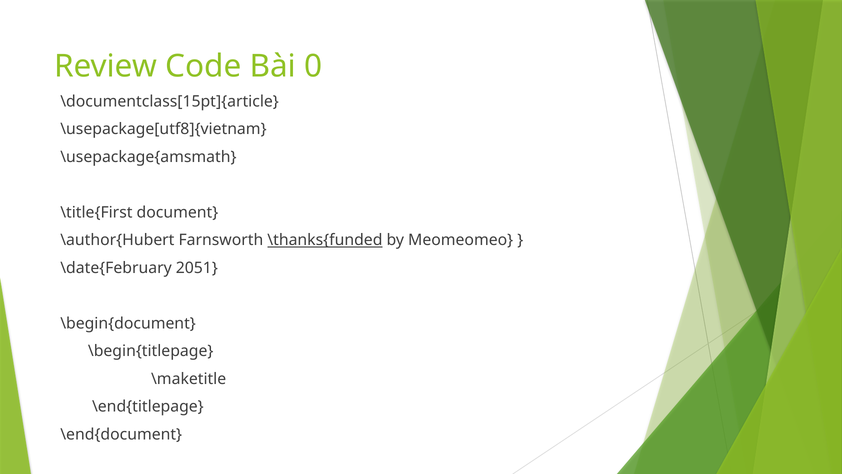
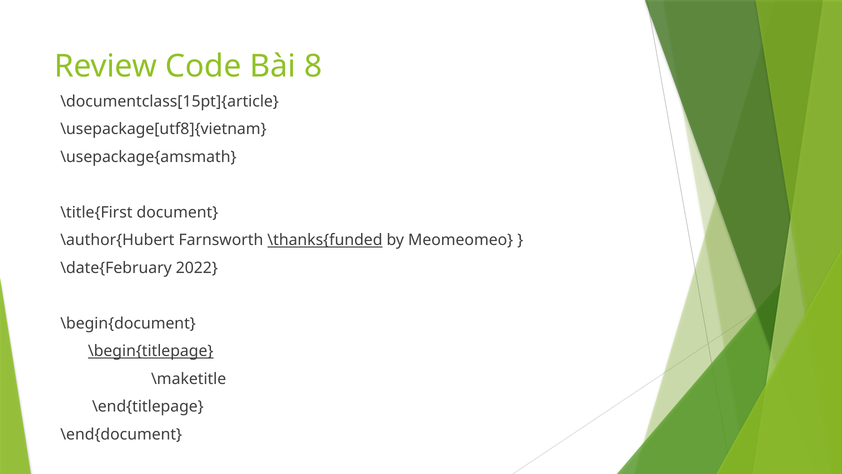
0: 0 -> 8
2051: 2051 -> 2022
\begin{titlepage underline: none -> present
